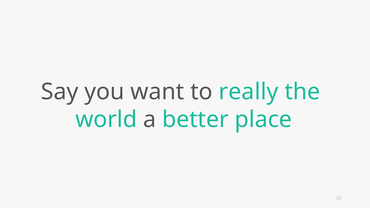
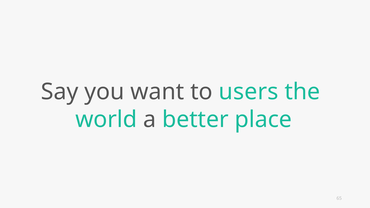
really: really -> users
